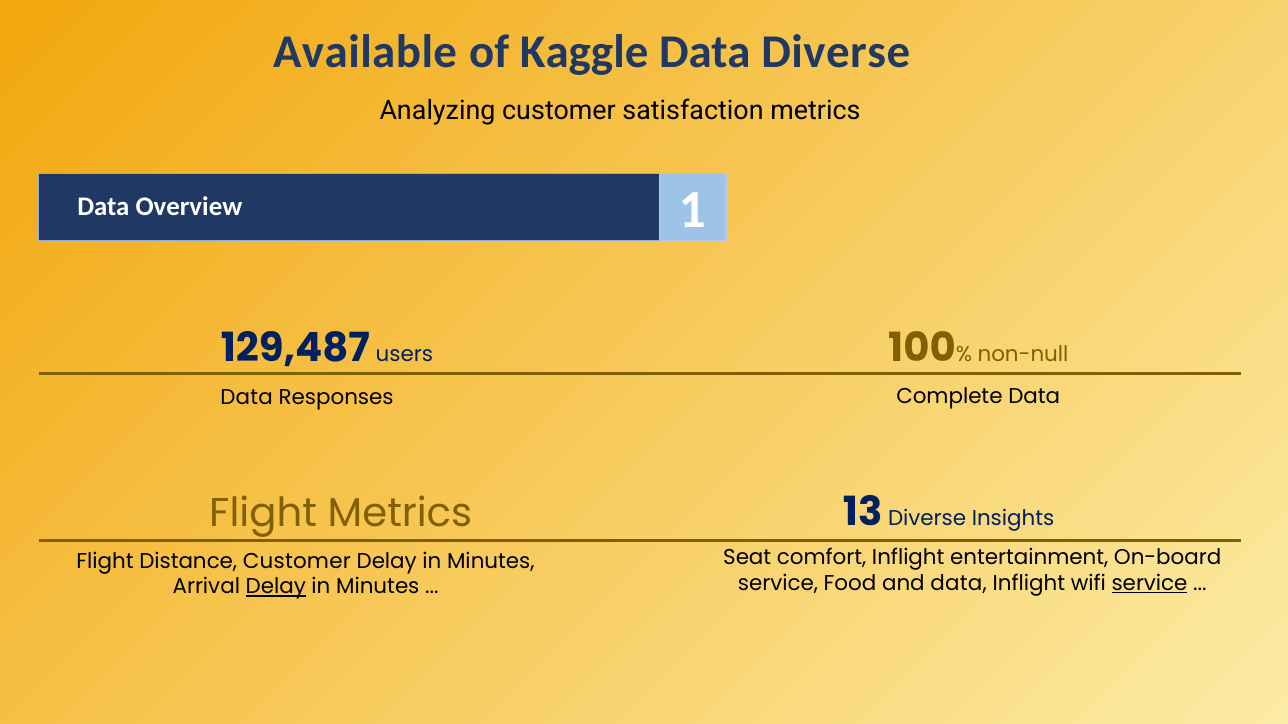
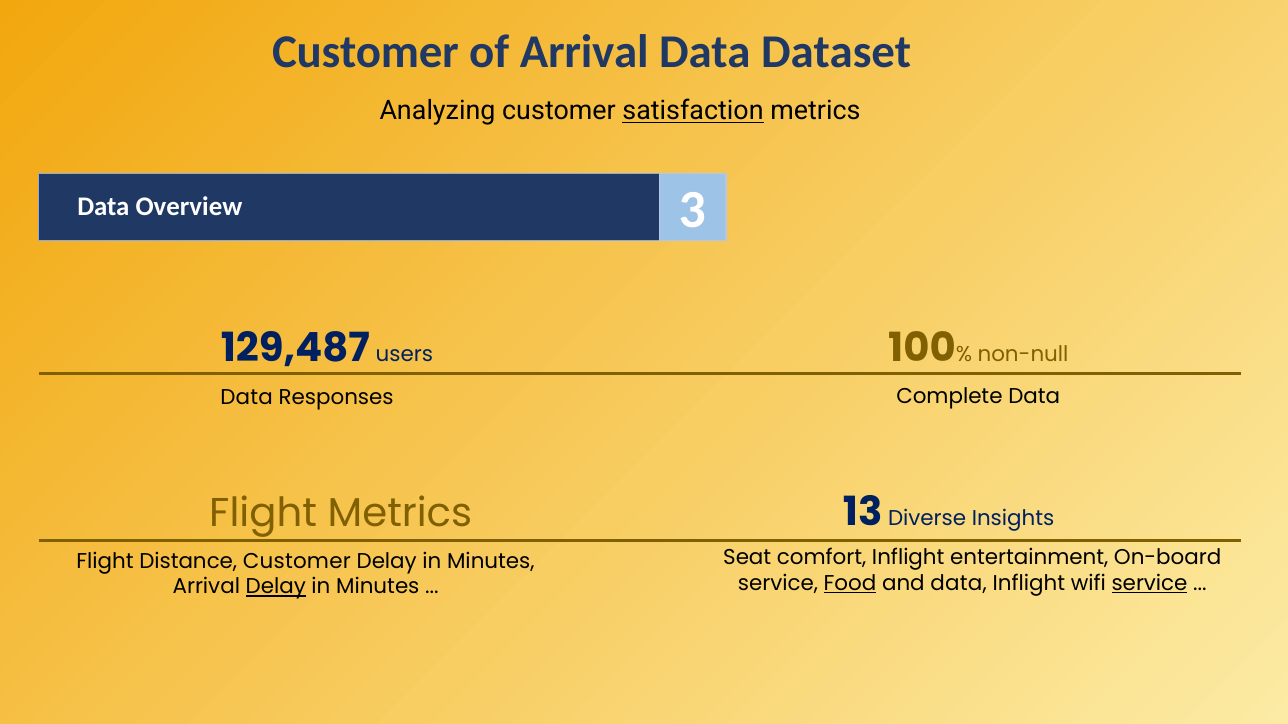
Available at (365, 52): Available -> Customer
of Kaggle: Kaggle -> Arrival
Data Diverse: Diverse -> Dataset
satisfaction underline: none -> present
1: 1 -> 3
Food underline: none -> present
